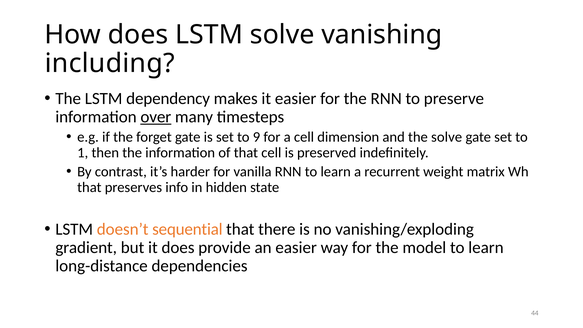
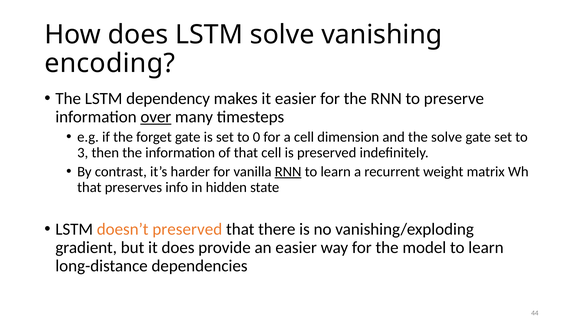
including: including -> encoding
9: 9 -> 0
1: 1 -> 3
RNN at (288, 172) underline: none -> present
doesn’t sequential: sequential -> preserved
